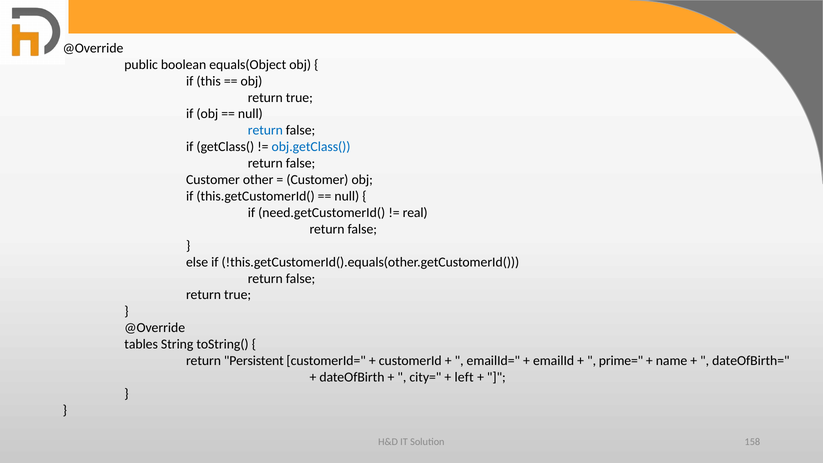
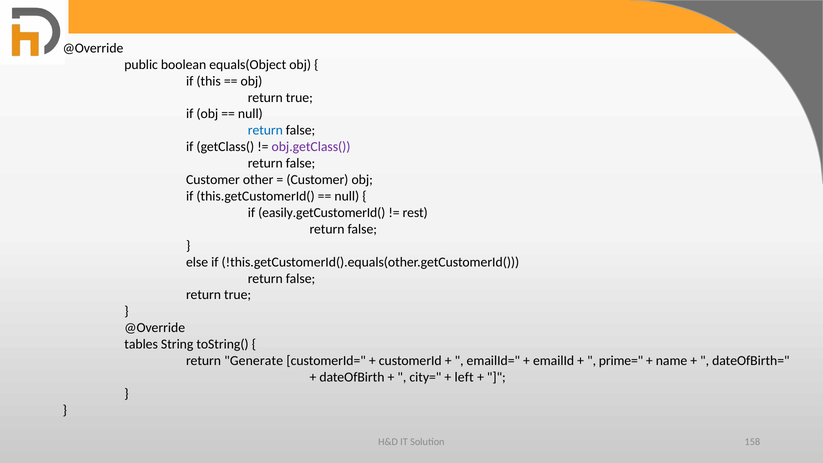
obj.getClass( colour: blue -> purple
need.getCustomerId(: need.getCustomerId( -> easily.getCustomerId(
real: real -> rest
Persistent: Persistent -> Generate
